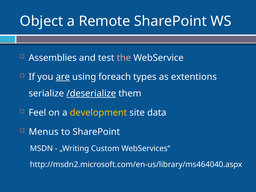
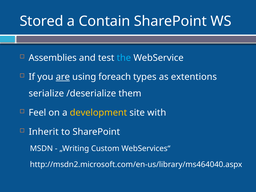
Object: Object -> Stored
Remote: Remote -> Contain
the colour: pink -> light blue
/deserialize underline: present -> none
data: data -> with
Menus: Menus -> Inherit
